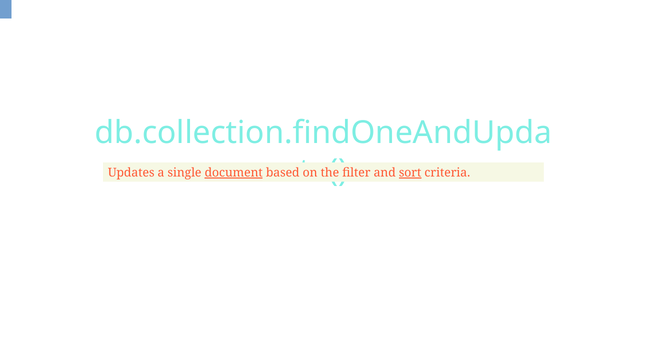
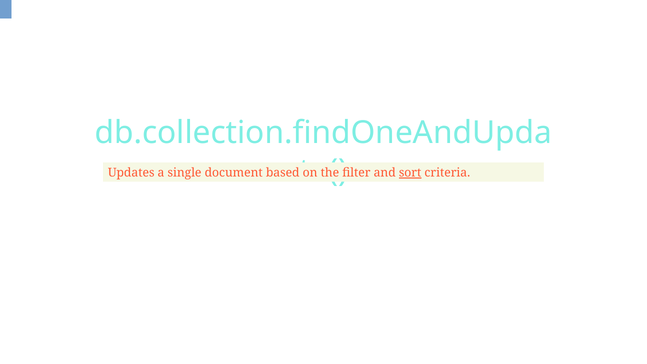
document underline: present -> none
